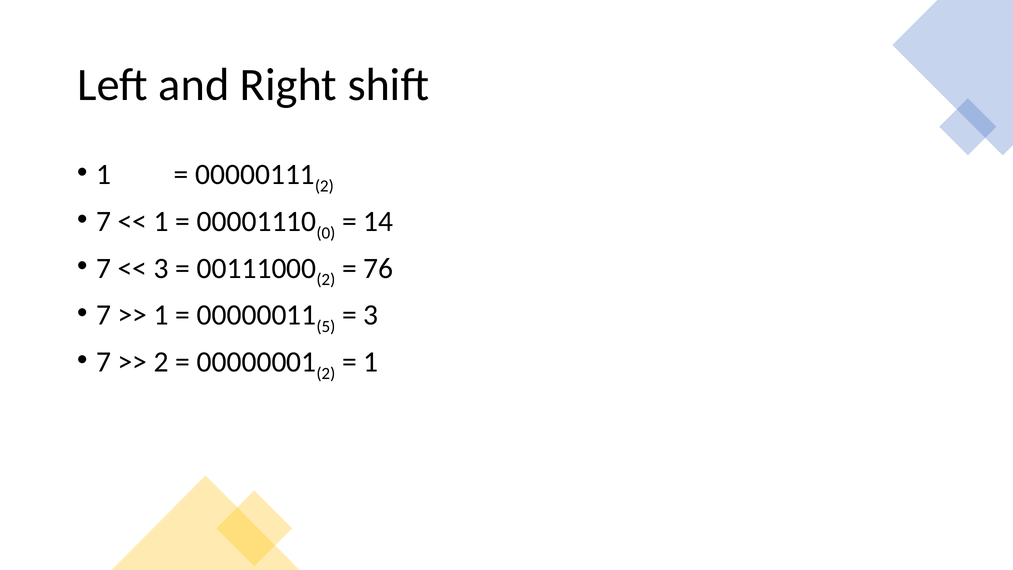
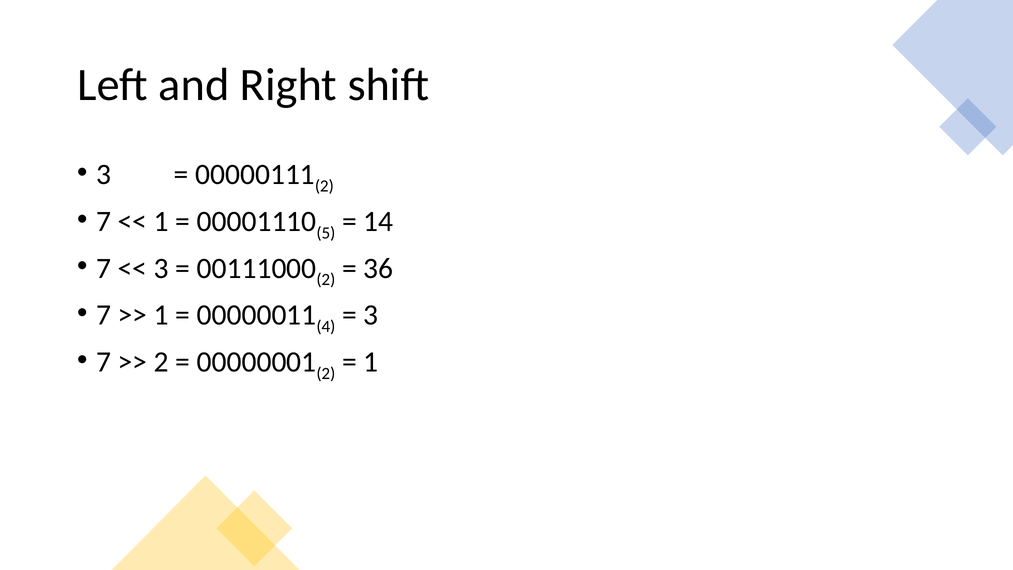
1 at (104, 175): 1 -> 3
0: 0 -> 5
76: 76 -> 36
5: 5 -> 4
